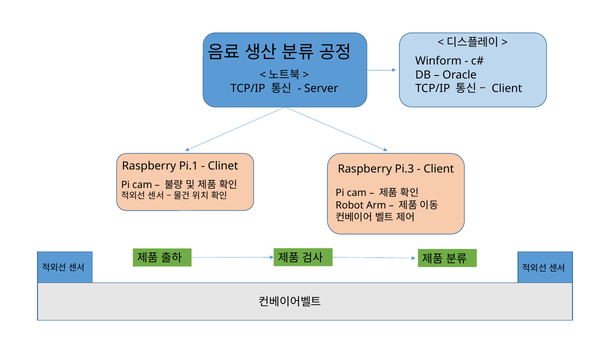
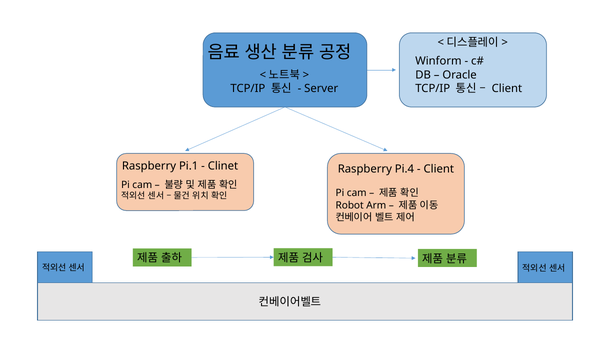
Pi.3: Pi.3 -> Pi.4
